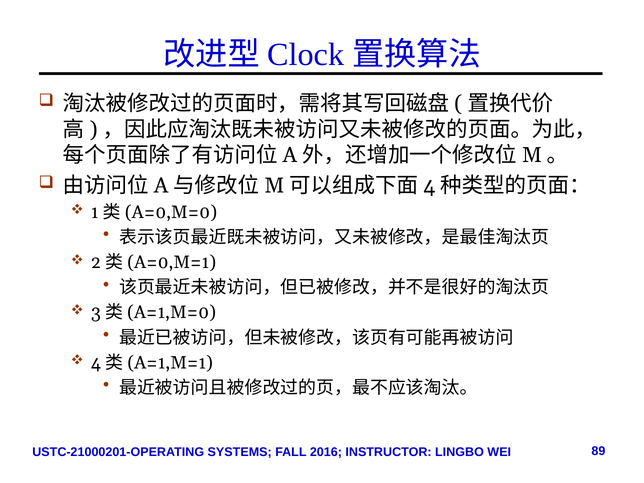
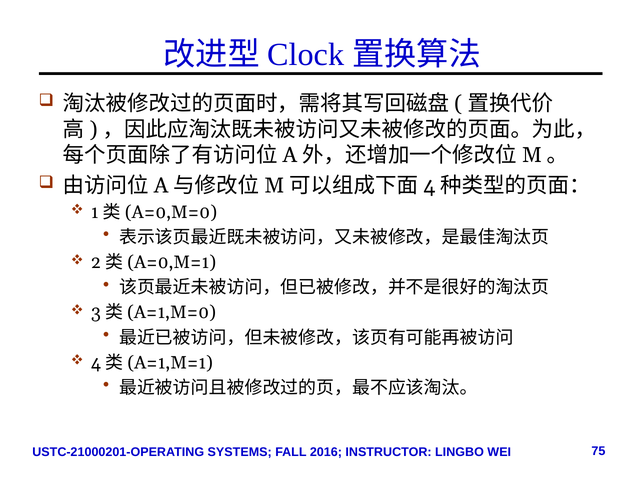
89: 89 -> 75
